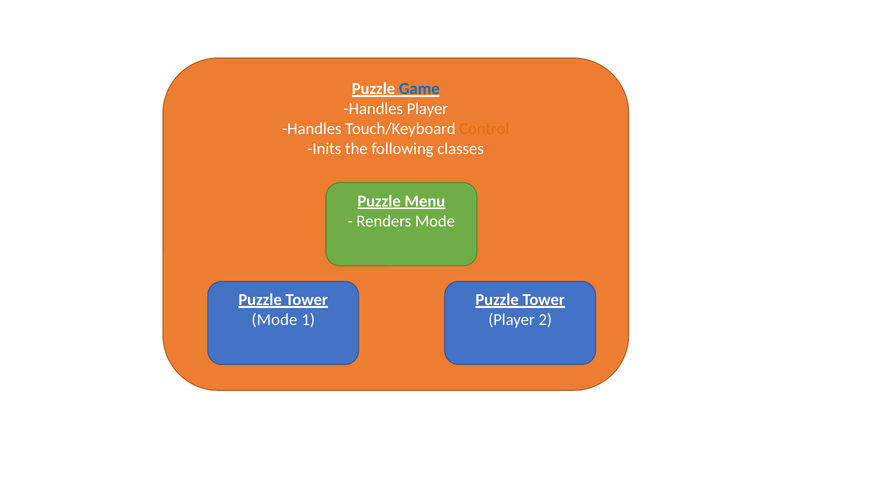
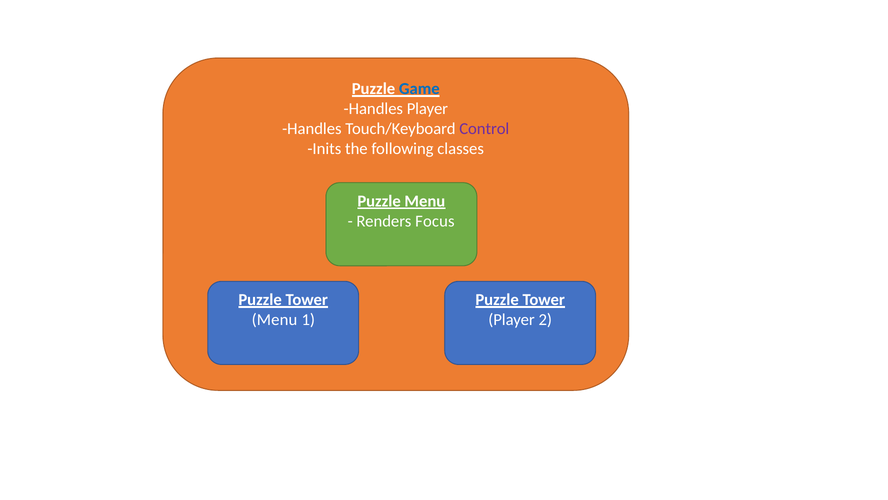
Control colour: orange -> purple
Renders Mode: Mode -> Focus
Mode at (274, 320): Mode -> Menu
